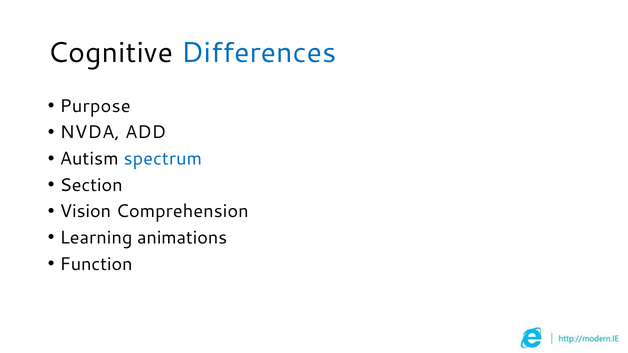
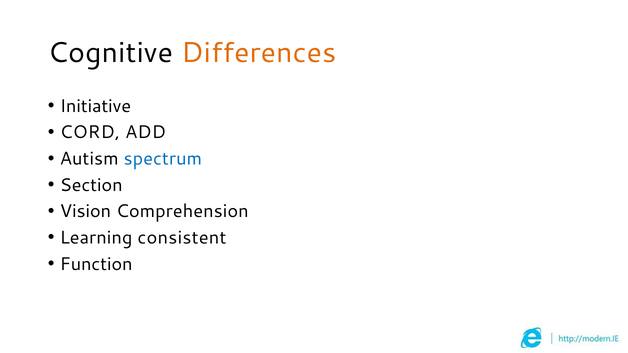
Differences colour: blue -> orange
Purpose: Purpose -> Initiative
NVDA: NVDA -> CORD
animations: animations -> consistent
